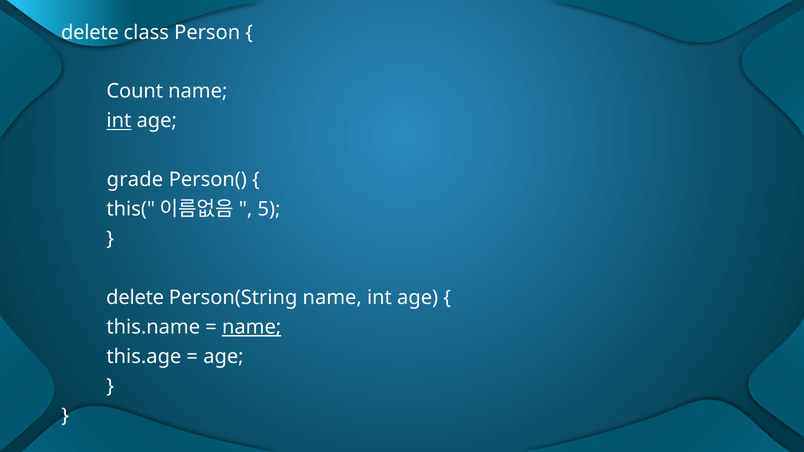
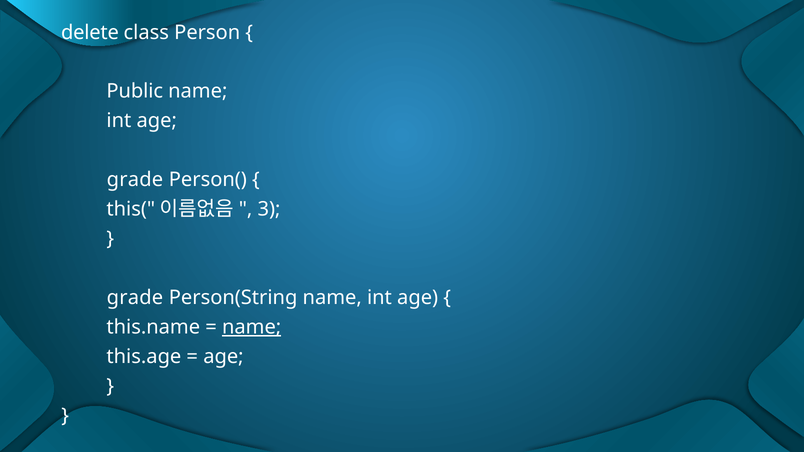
Count: Count -> Public
int at (119, 121) underline: present -> none
5: 5 -> 3
delete at (135, 298): delete -> grade
